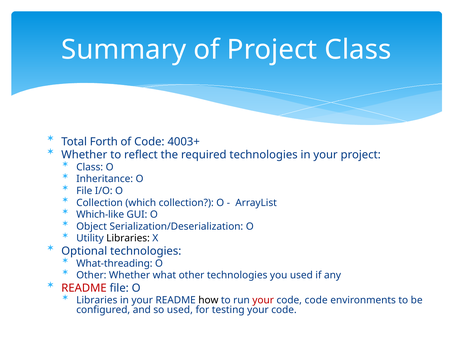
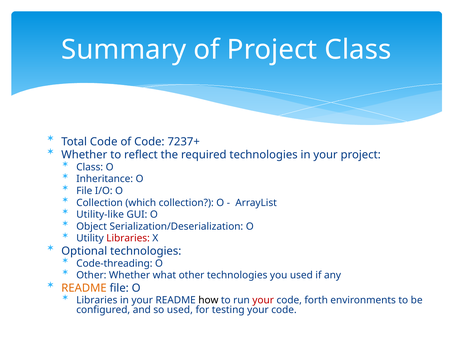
Total Forth: Forth -> Code
4003+: 4003+ -> 7237+
Which-like: Which-like -> Utility-like
Libraries at (128, 239) colour: black -> red
What-threading: What-threading -> Code-threading
README at (84, 289) colour: red -> orange
code code: code -> forth
